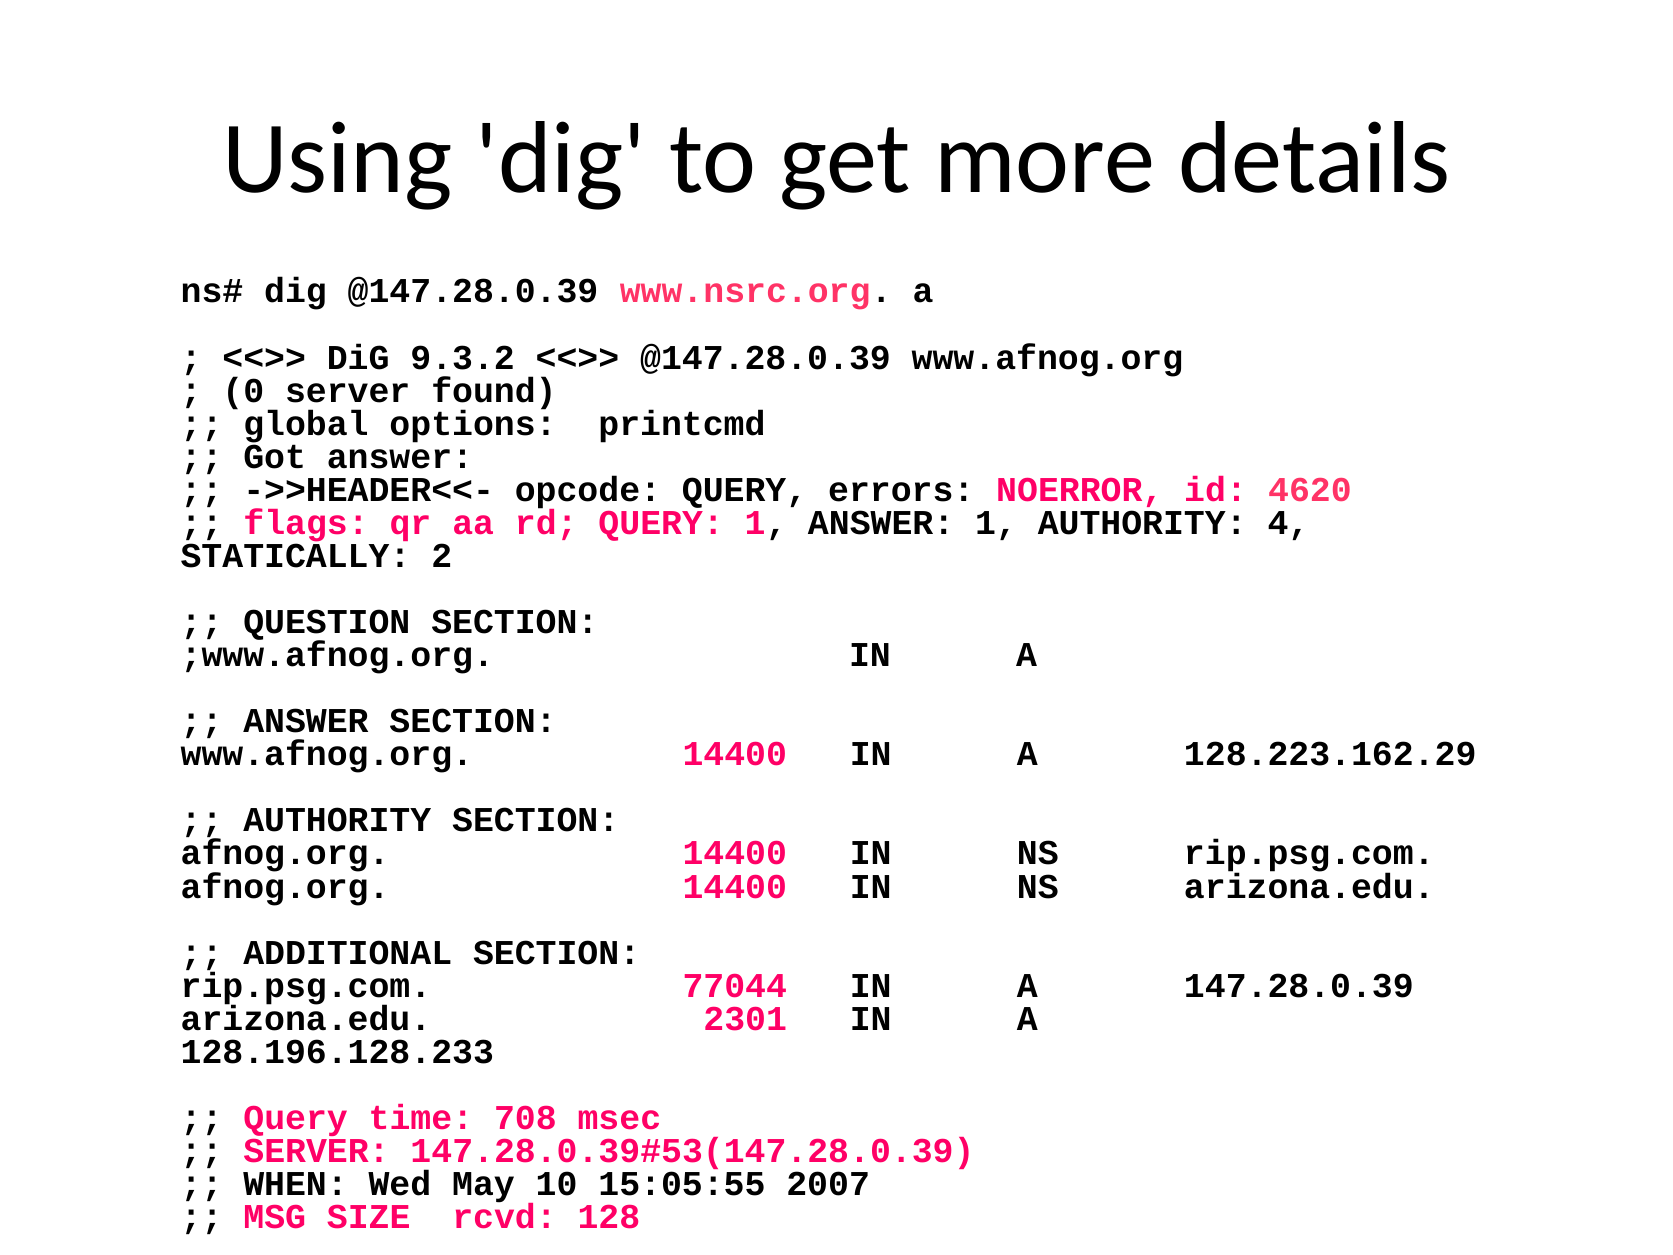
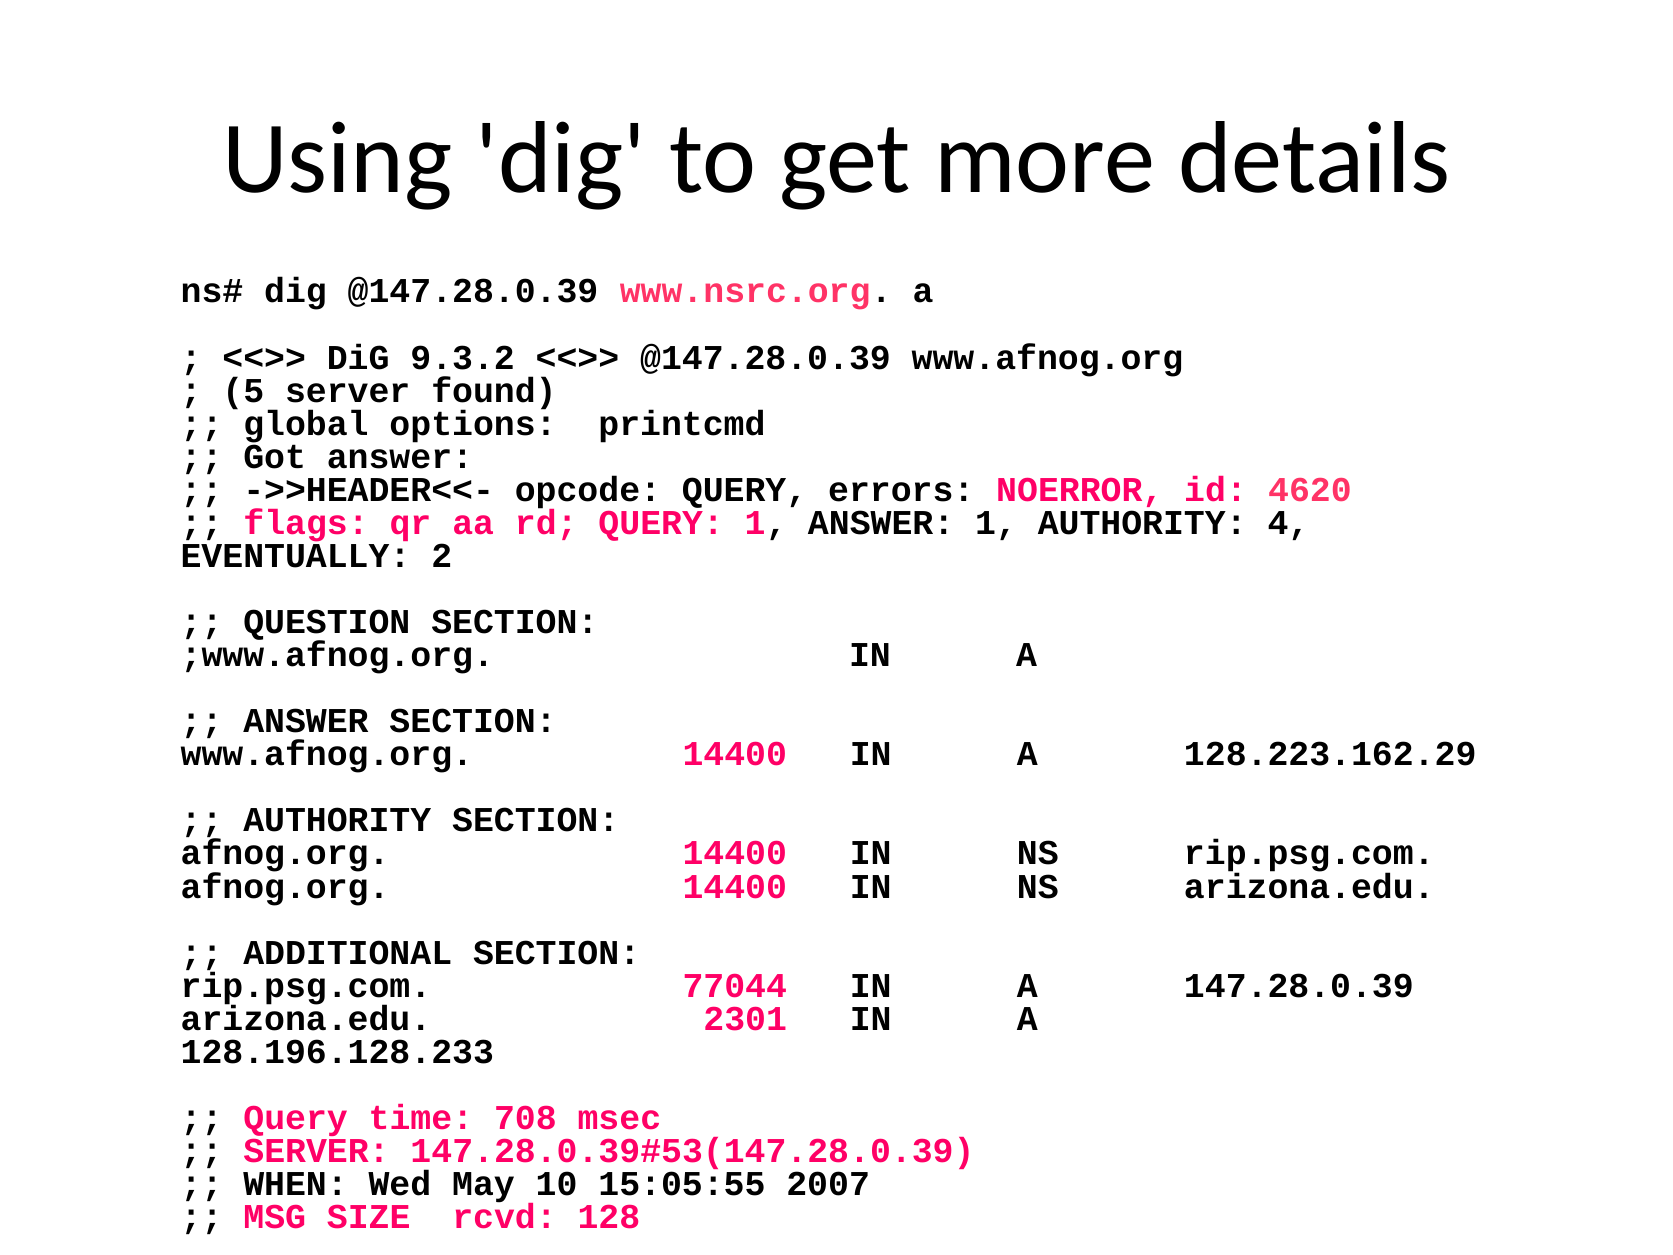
0: 0 -> 5
STATICALLY: STATICALLY -> EVENTUALLY
